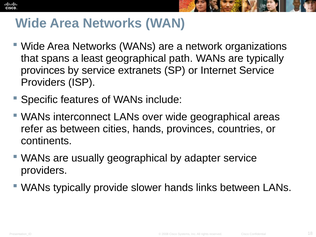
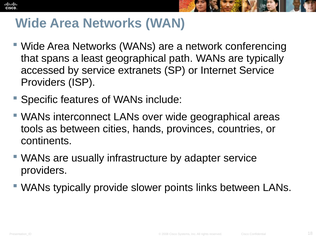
organizations: organizations -> conferencing
provinces at (43, 70): provinces -> accessed
refer: refer -> tools
usually geographical: geographical -> infrastructure
slower hands: hands -> points
